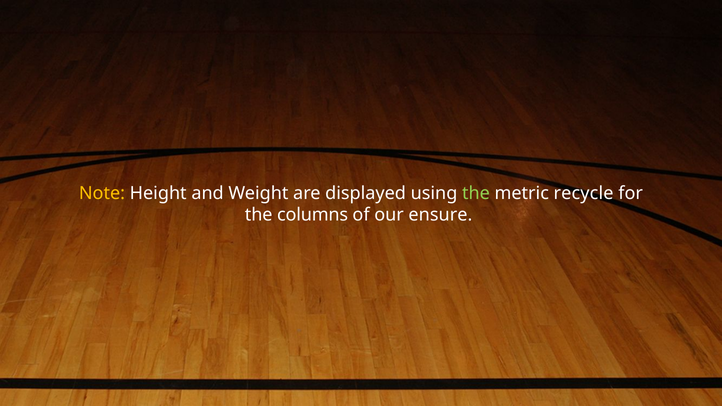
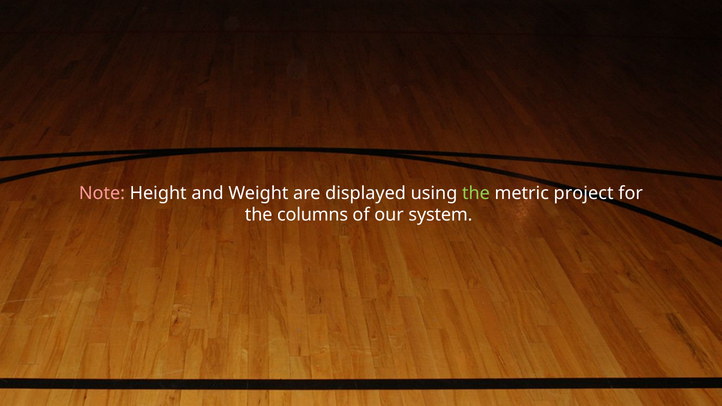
Note colour: yellow -> pink
recycle: recycle -> project
ensure: ensure -> system
